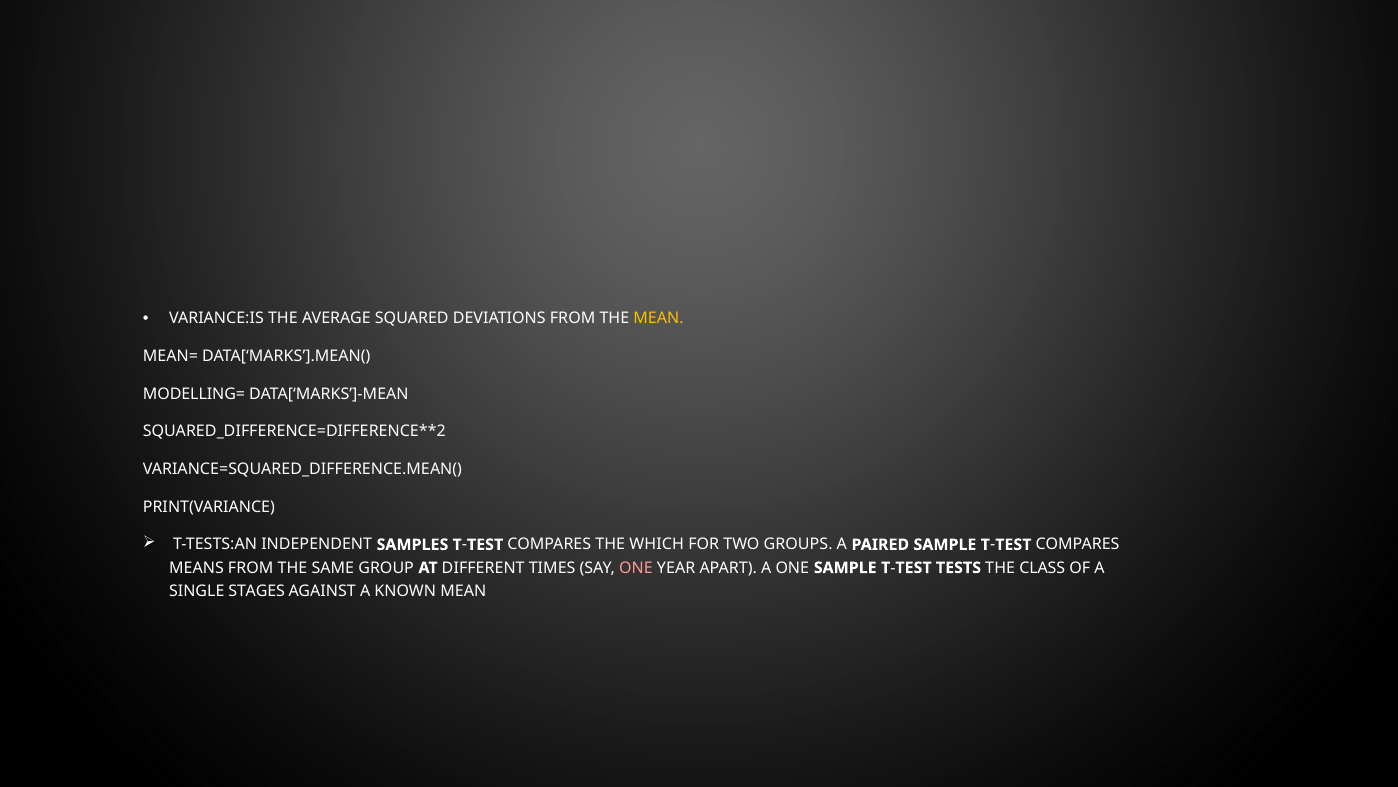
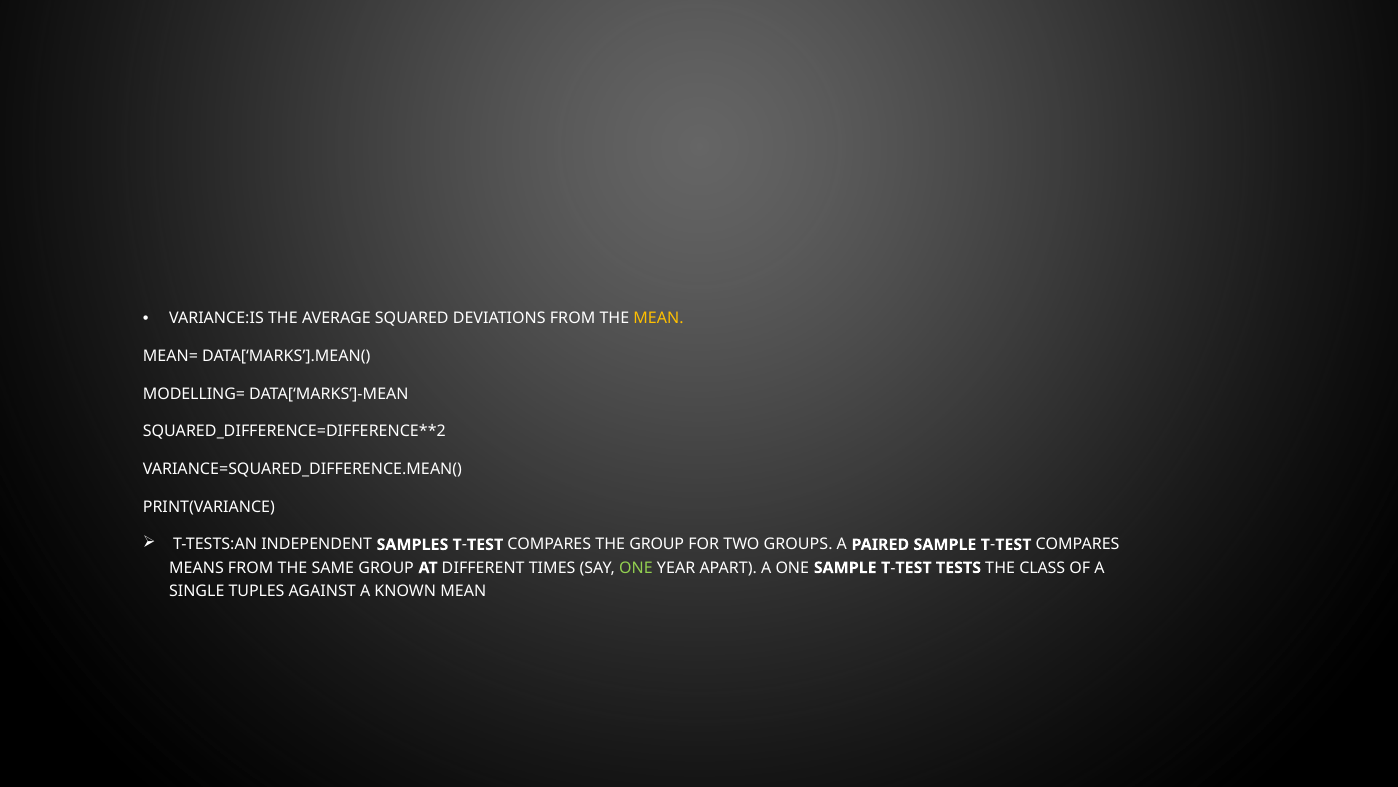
THE WHICH: WHICH -> GROUP
ONE at (636, 567) colour: pink -> light green
STAGES: STAGES -> TUPLES
